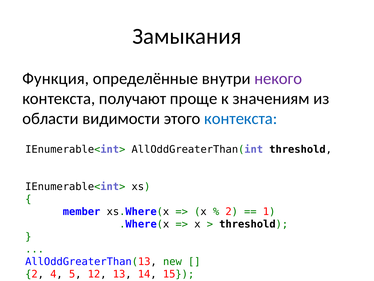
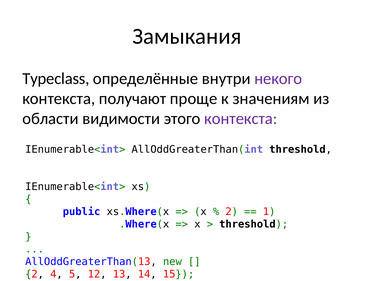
Функция: Функция -> Typeclass
контекста at (241, 118) colour: blue -> purple
member: member -> public
